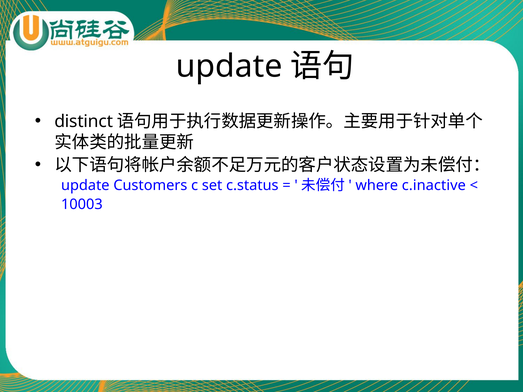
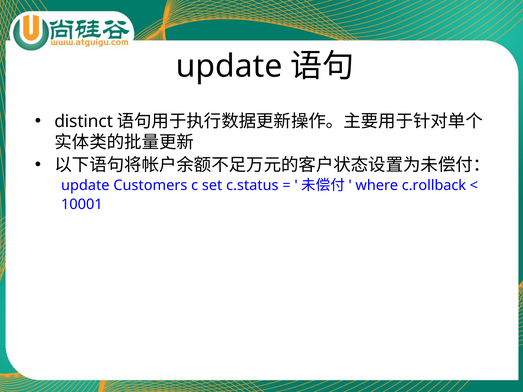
c.inactive: c.inactive -> c.rollback
10003: 10003 -> 10001
